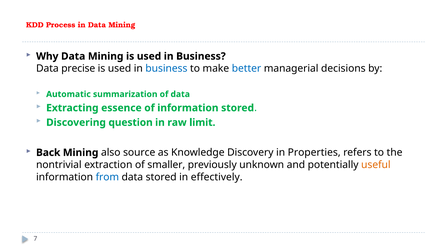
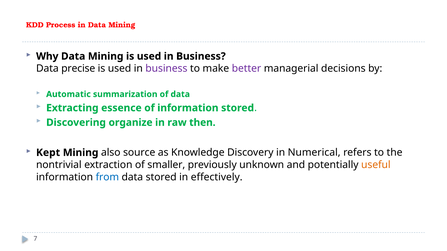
business at (166, 69) colour: blue -> purple
better colour: blue -> purple
question: question -> organize
limit: limit -> then
Back: Back -> Kept
Properties: Properties -> Numerical
